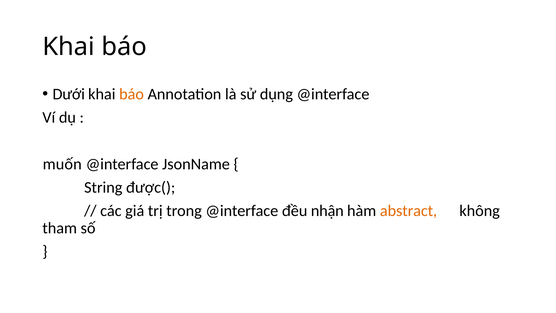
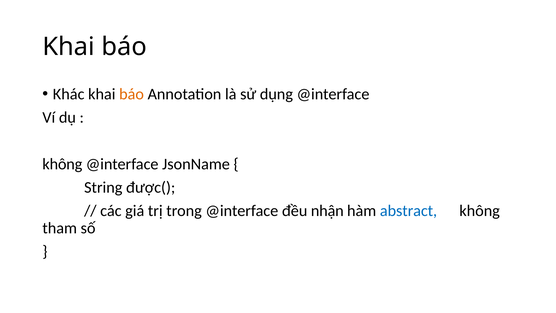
Dưới: Dưới -> Khác
muốn at (62, 164): muốn -> không
abstract colour: orange -> blue
